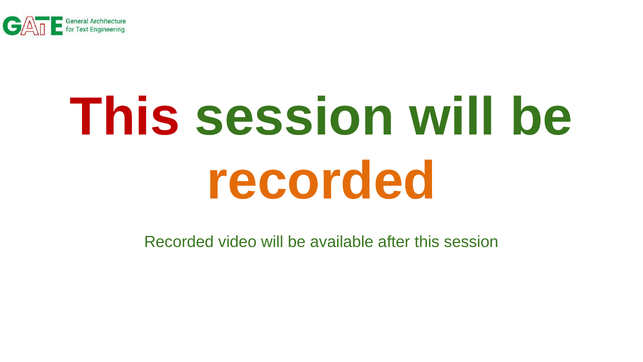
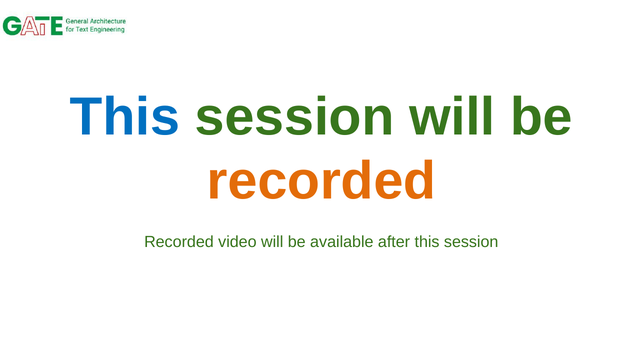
This at (125, 117) colour: red -> blue
